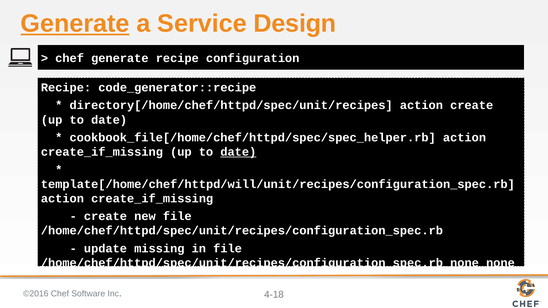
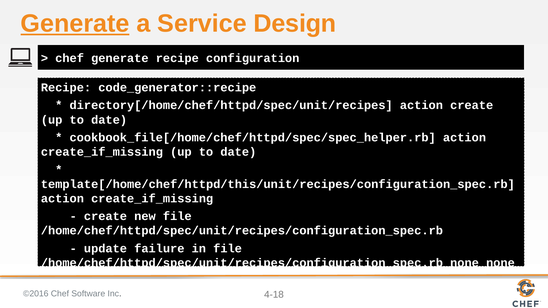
date at (238, 152) underline: present -> none
template[/home/chef/httpd/will/unit/recipes/configuration_spec.rb: template[/home/chef/httpd/will/unit/recipes/configuration_spec.rb -> template[/home/chef/httpd/this/unit/recipes/configuration_spec.rb
missing: missing -> failure
